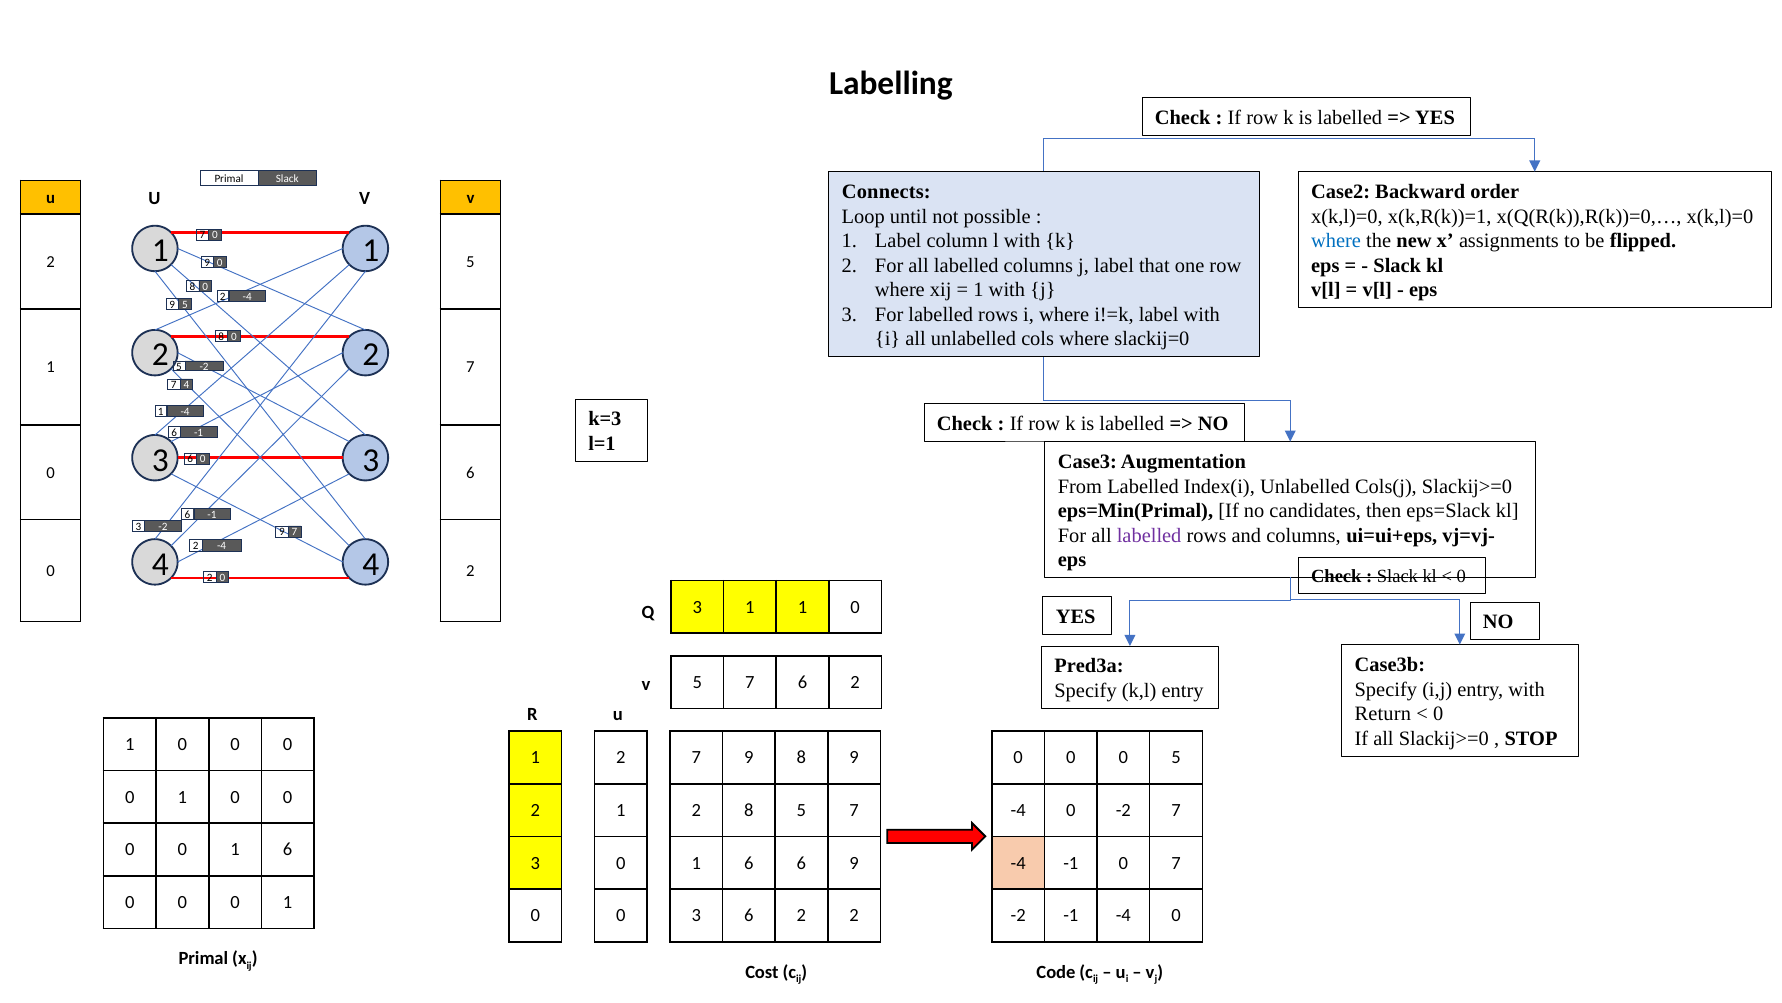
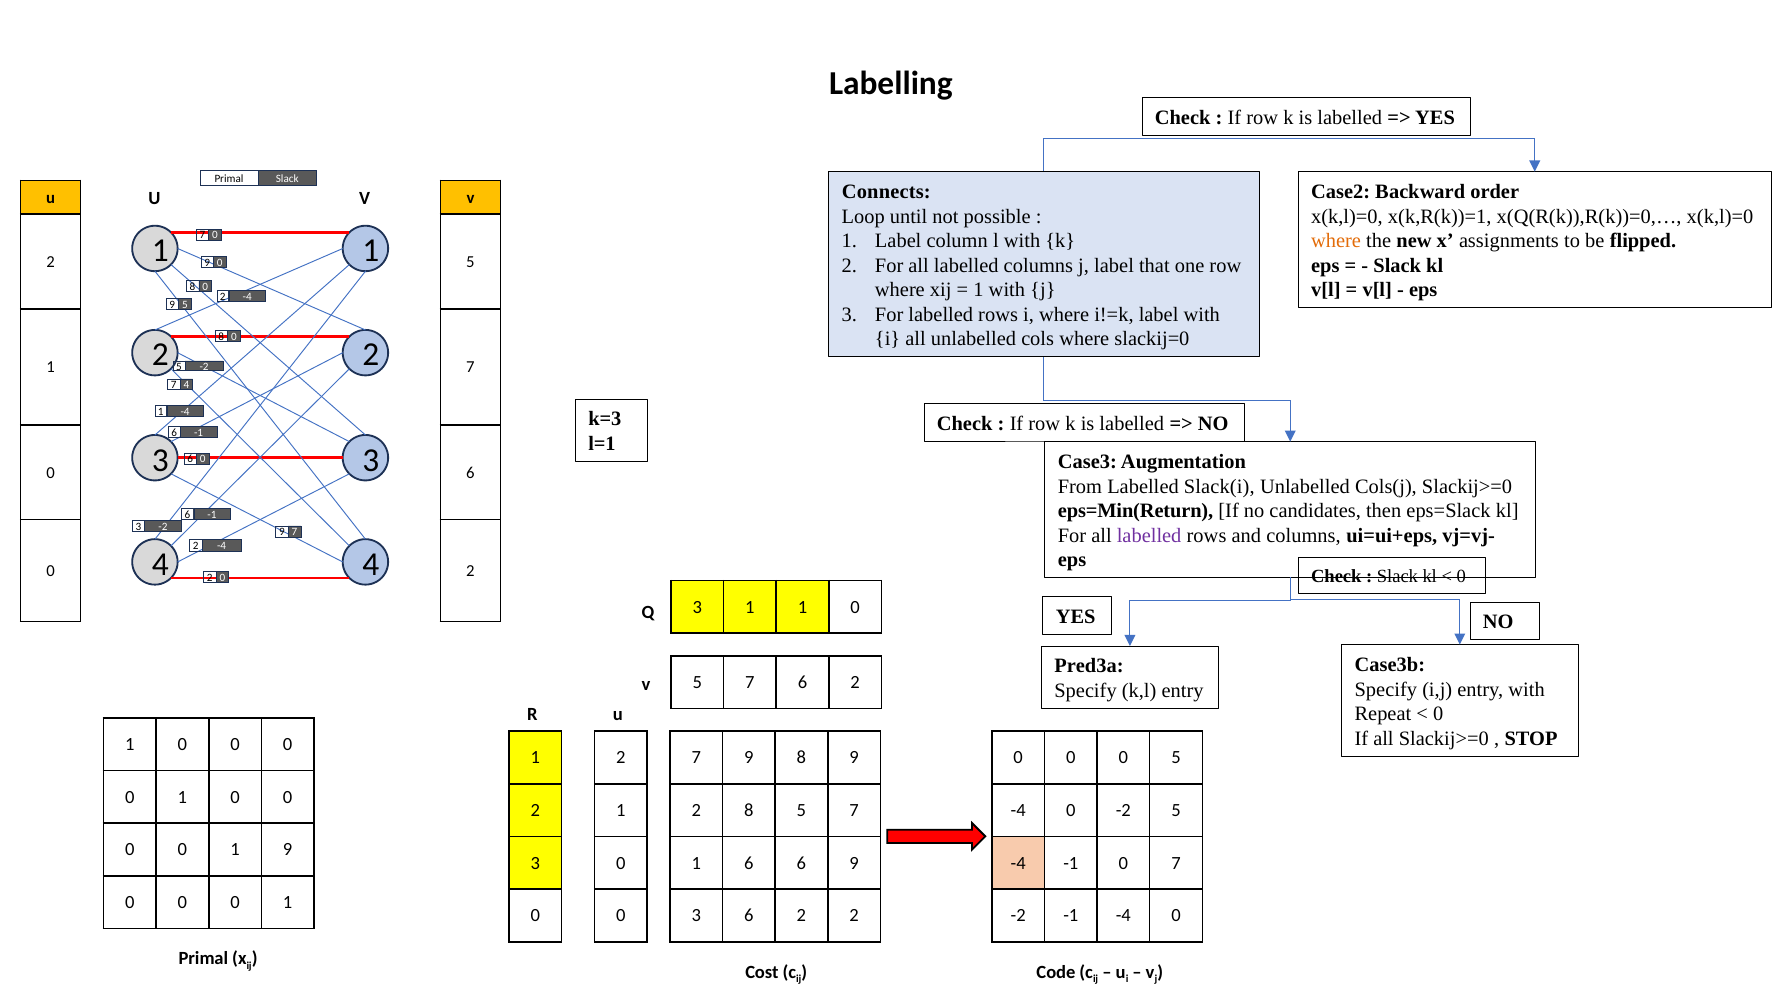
where at (1336, 241) colour: blue -> orange
Index(i: Index(i -> Slack(i
eps=Min(Primal: eps=Min(Primal -> eps=Min(Return
Return: Return -> Repeat
-2 7: 7 -> 5
0 1 6: 6 -> 9
